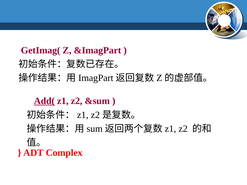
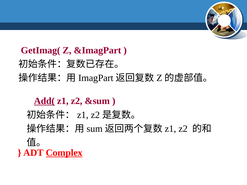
Complex underline: none -> present
